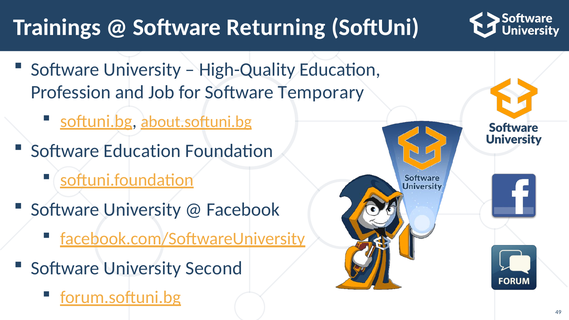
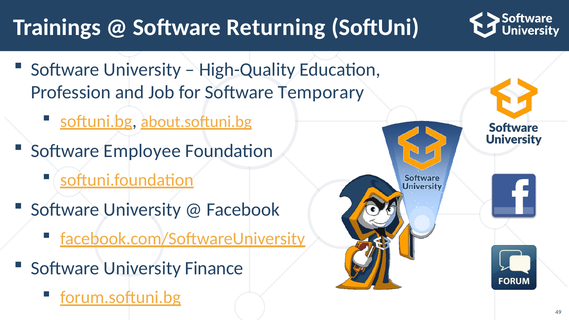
Software Education: Education -> Employee
Second: Second -> Finance
